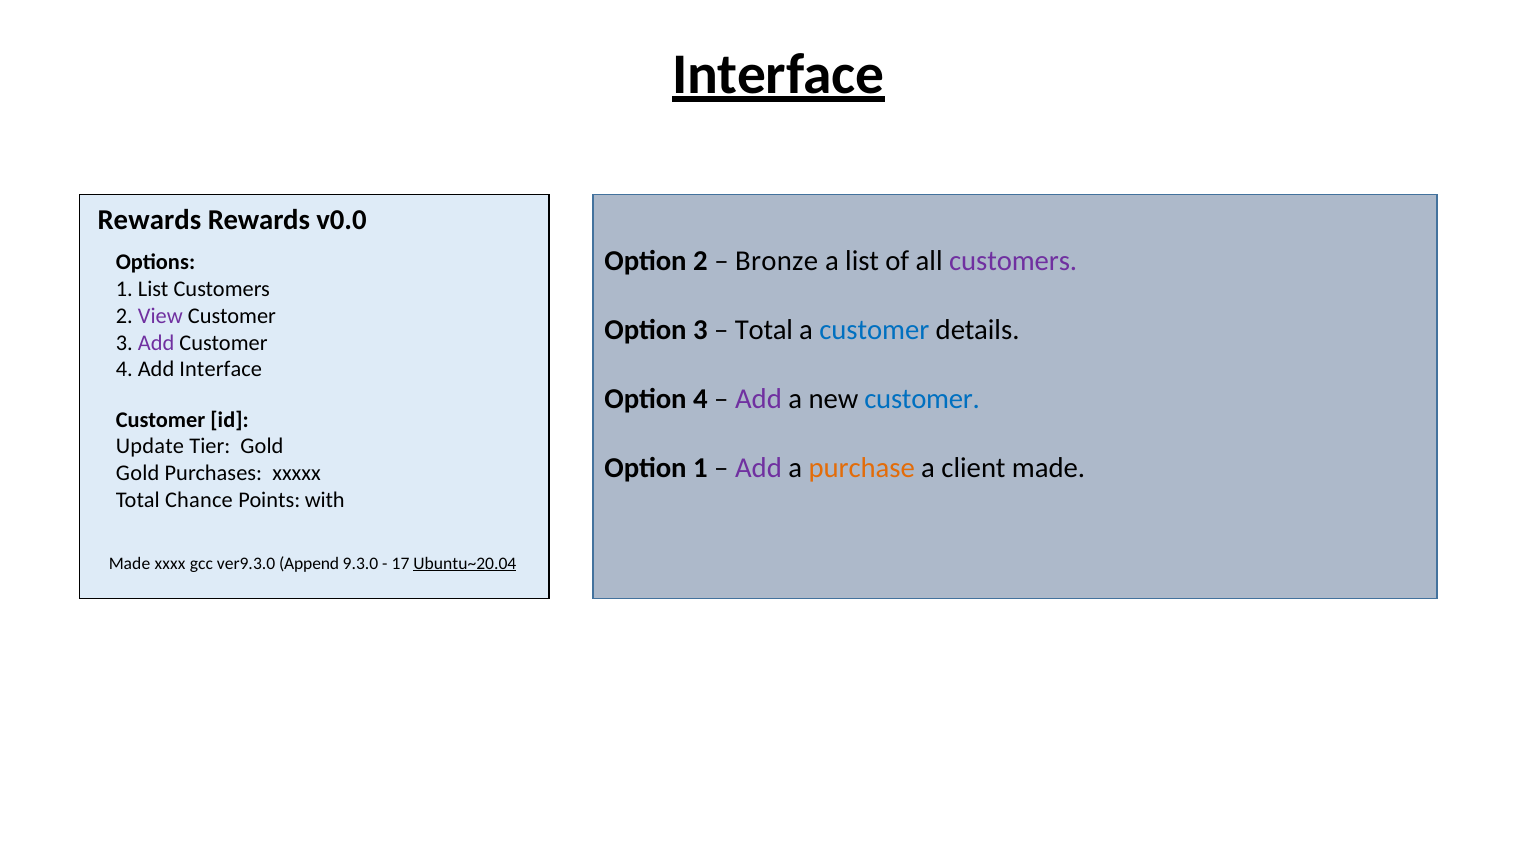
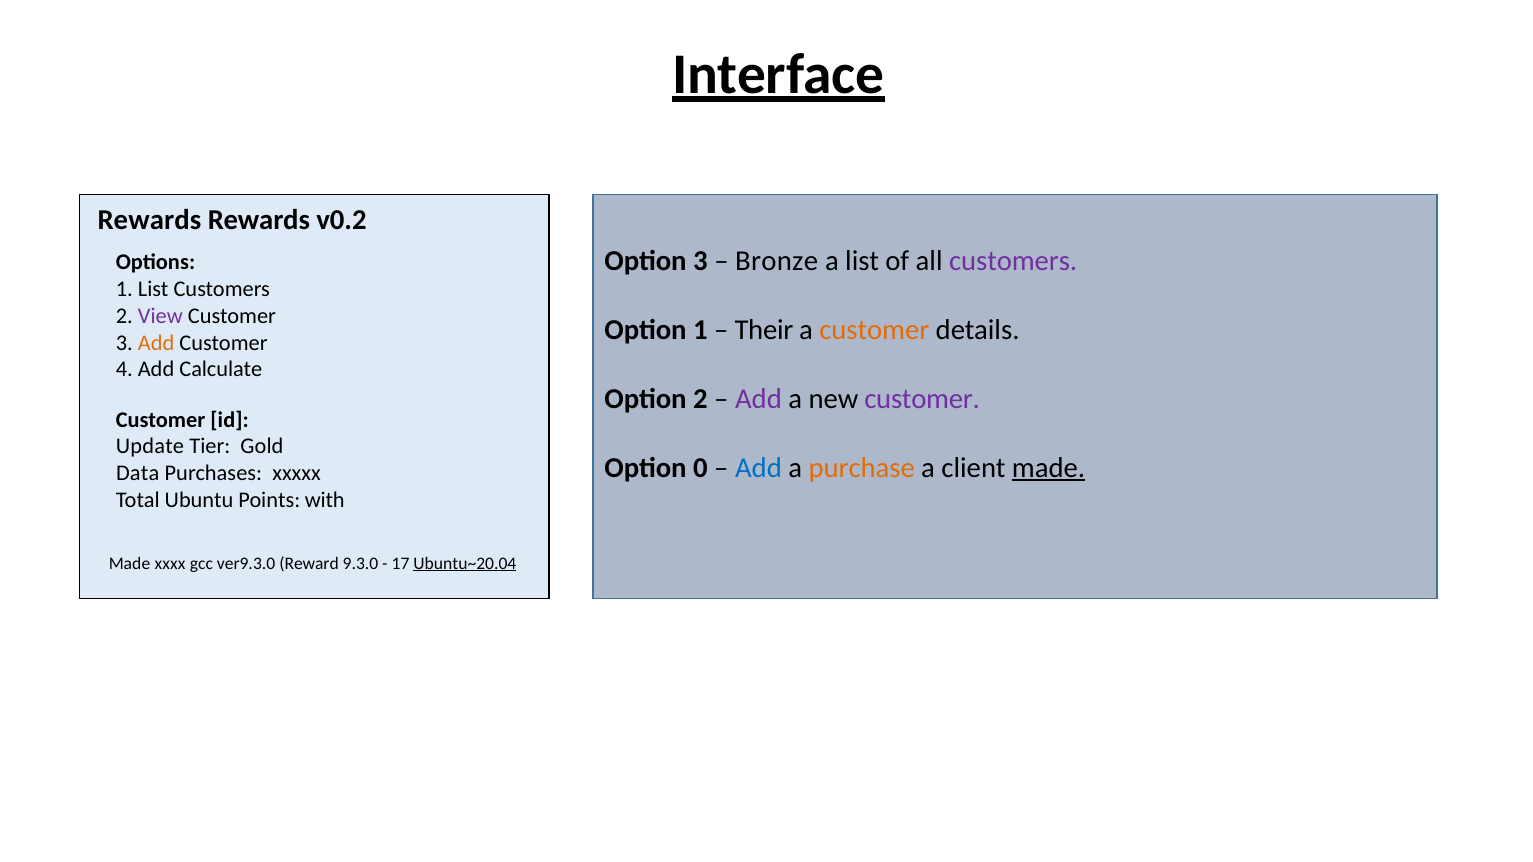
v0.0: v0.0 -> v0.2
Option 2: 2 -> 3
Option 3: 3 -> 1
Total at (764, 330): Total -> Their
customer at (874, 330) colour: blue -> orange
Add at (156, 343) colour: purple -> orange
Add Interface: Interface -> Calculate
Option 4: 4 -> 2
customer at (922, 399) colour: blue -> purple
Option 1: 1 -> 0
Add at (758, 468) colour: purple -> blue
made at (1049, 468) underline: none -> present
Gold at (138, 473): Gold -> Data
Chance: Chance -> Ubuntu
Append: Append -> Reward
